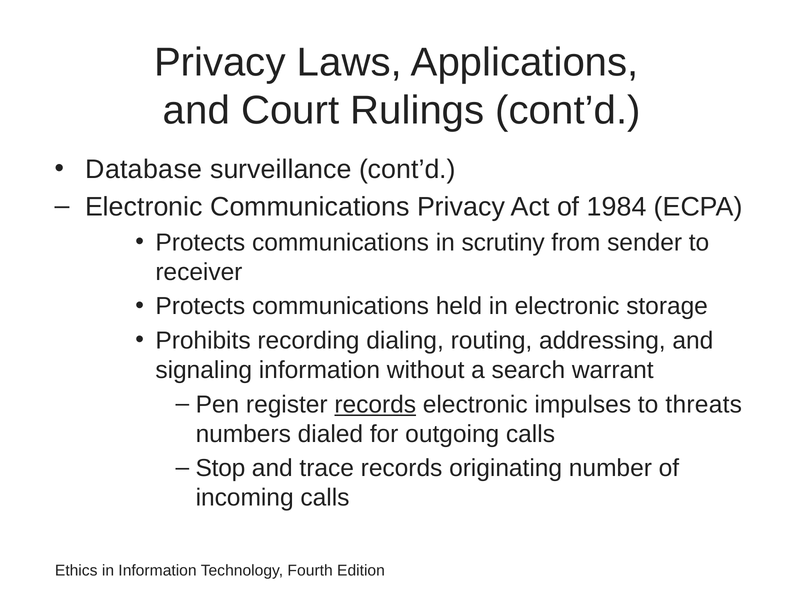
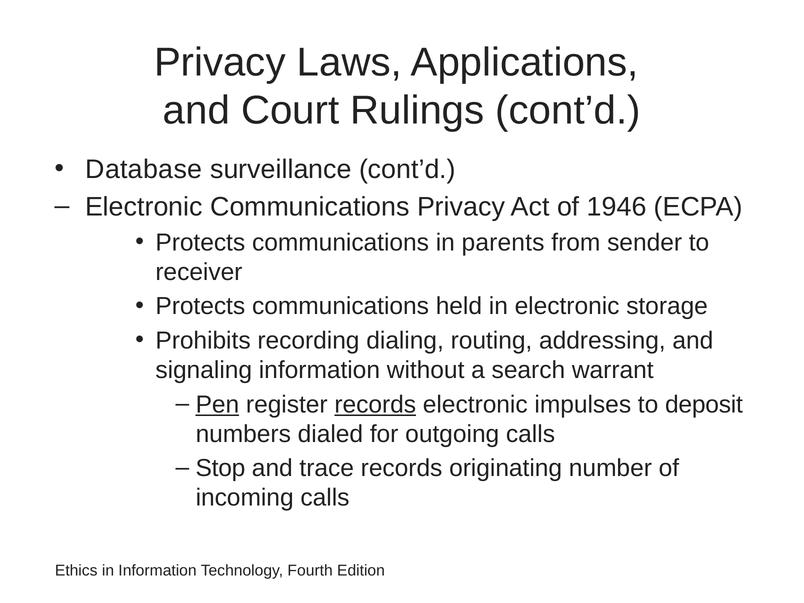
1984: 1984 -> 1946
scrutiny: scrutiny -> parents
Pen underline: none -> present
threats: threats -> deposit
